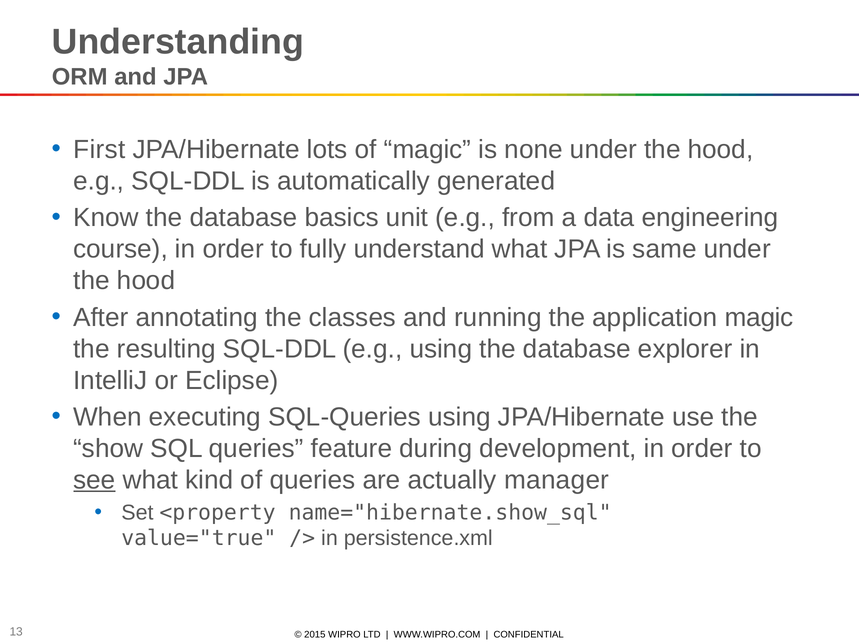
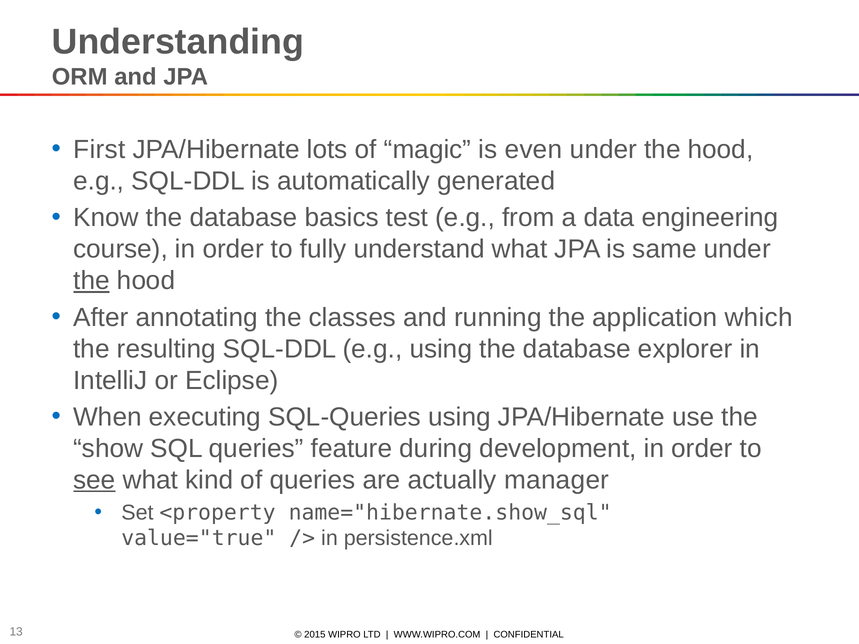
none: none -> even
unit: unit -> test
the at (92, 281) underline: none -> present
application magic: magic -> which
